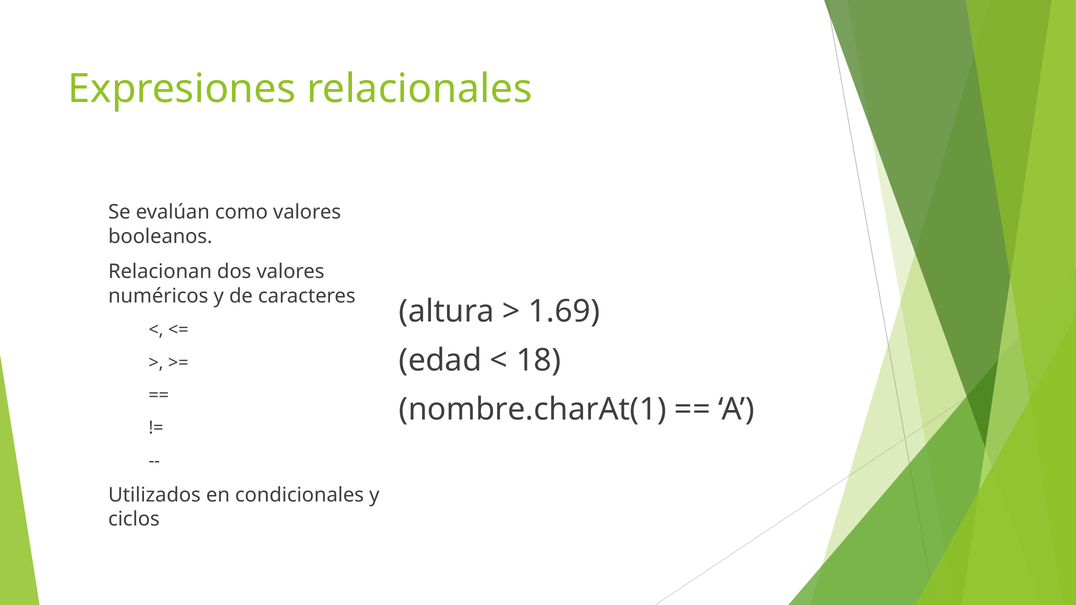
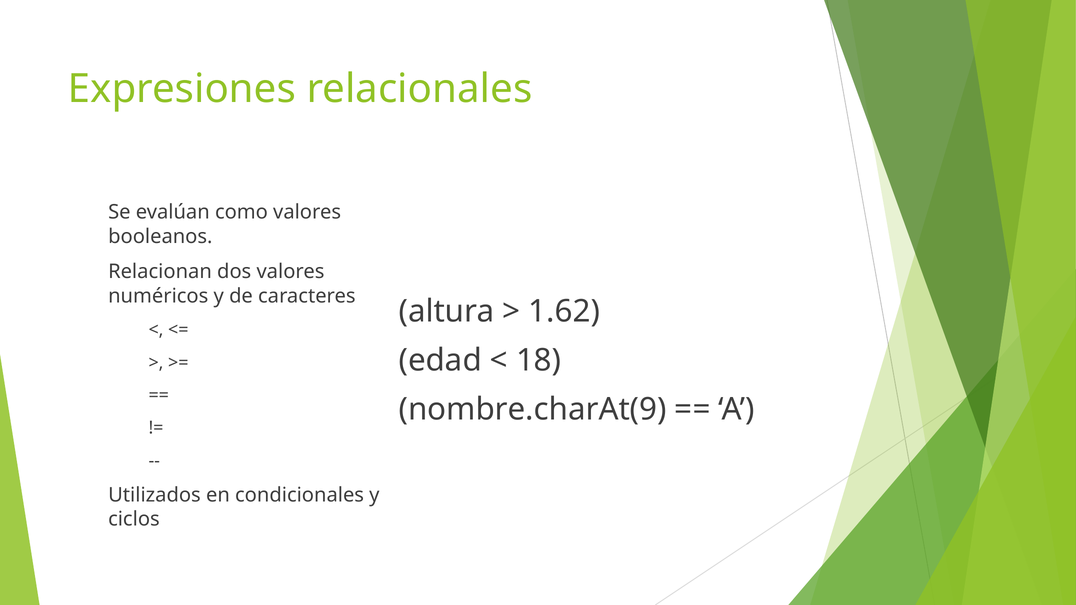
1.69: 1.69 -> 1.62
nombre.charAt(1: nombre.charAt(1 -> nombre.charAt(9
